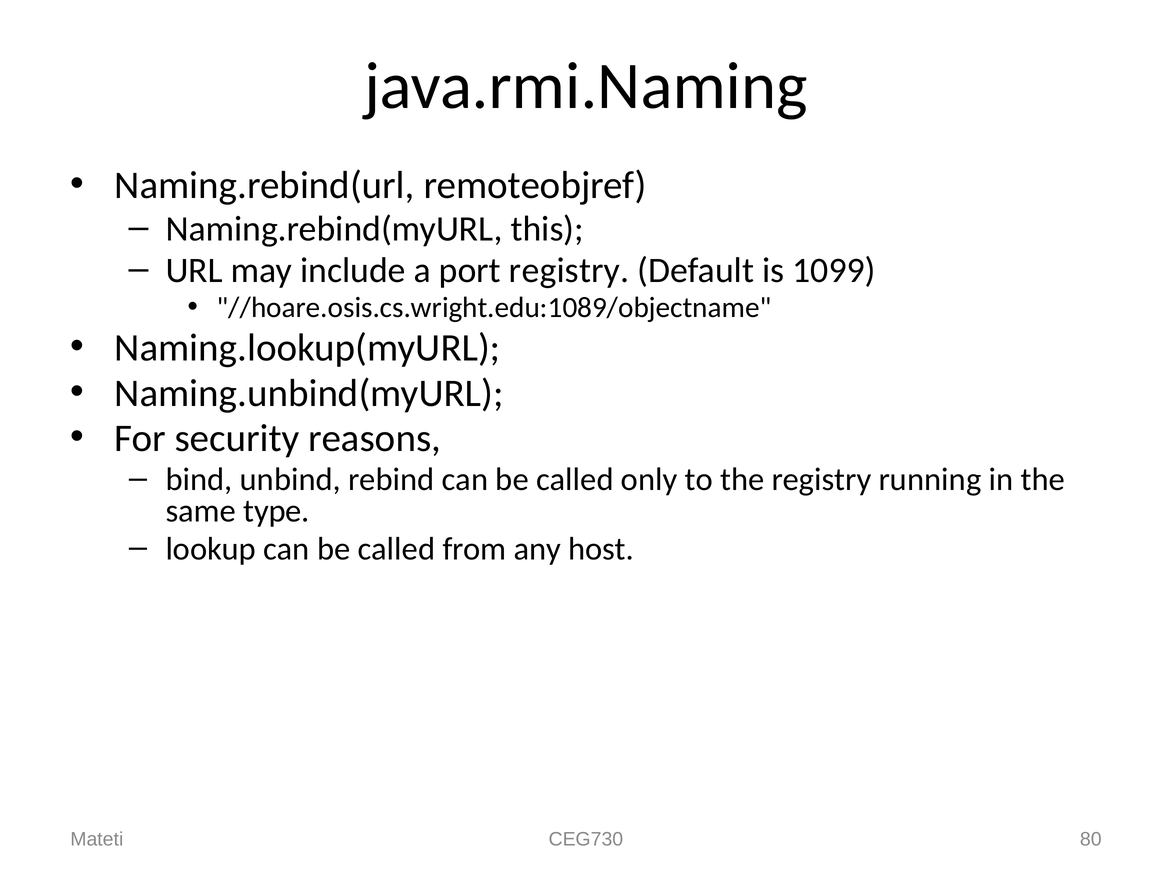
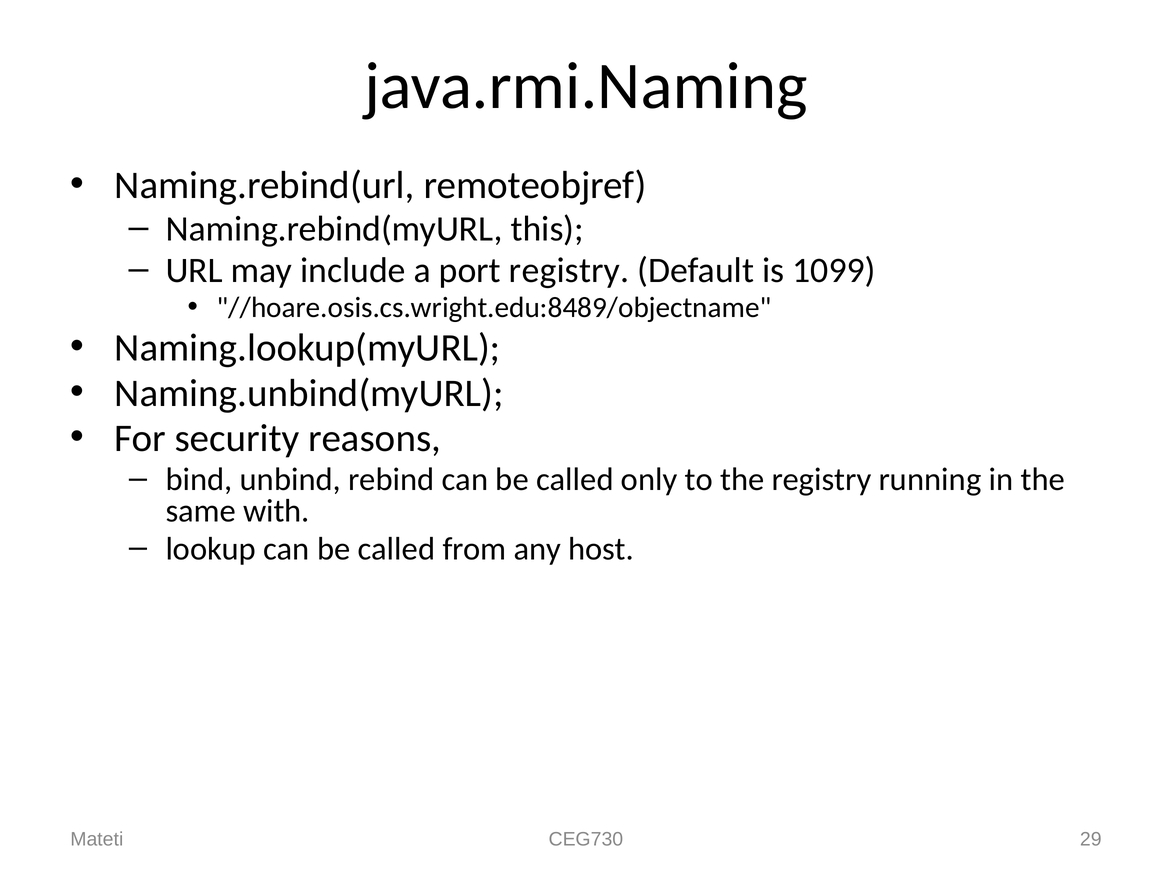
//hoare.osis.cs.wright.edu:1089/objectname: //hoare.osis.cs.wright.edu:1089/objectname -> //hoare.osis.cs.wright.edu:8489/objectname
type: type -> with
80: 80 -> 29
